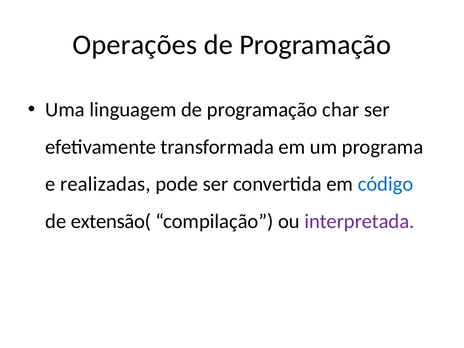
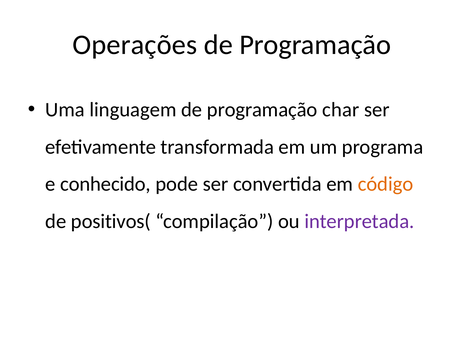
realizadas: realizadas -> conhecido
código colour: blue -> orange
extensão(: extensão( -> positivos(
